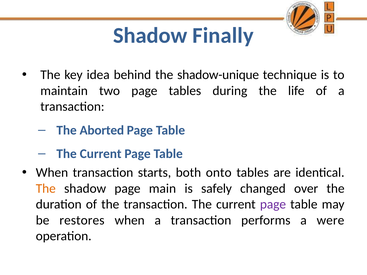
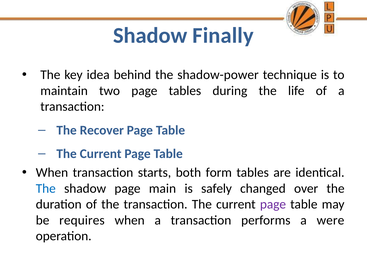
shadow-unique: shadow-unique -> shadow-power
Aborted: Aborted -> Recover
onto: onto -> form
The at (46, 189) colour: orange -> blue
restores: restores -> requires
